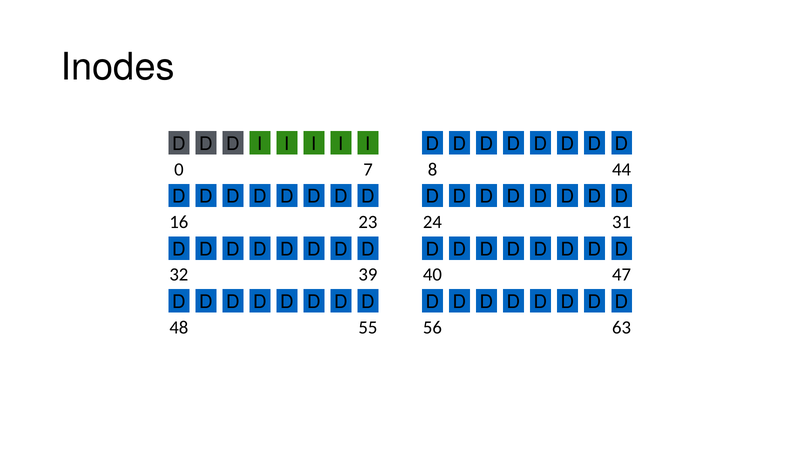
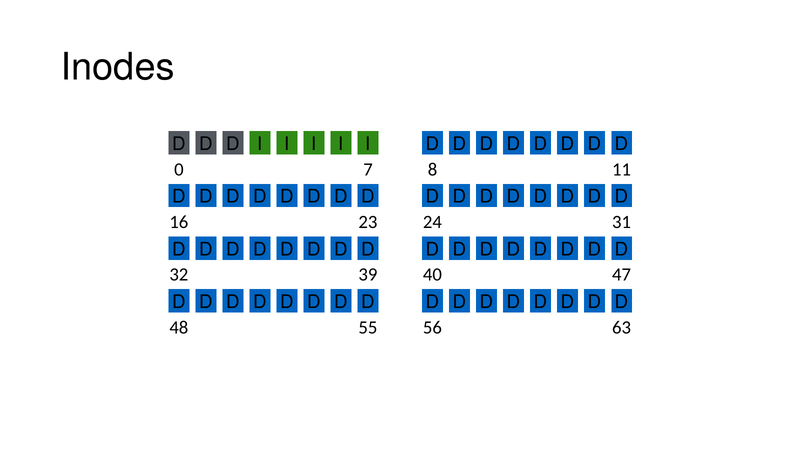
44: 44 -> 11
